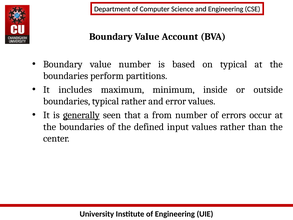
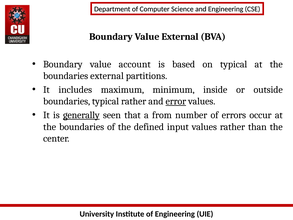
Value Account: Account -> External
value number: number -> account
boundaries perform: perform -> external
error underline: none -> present
